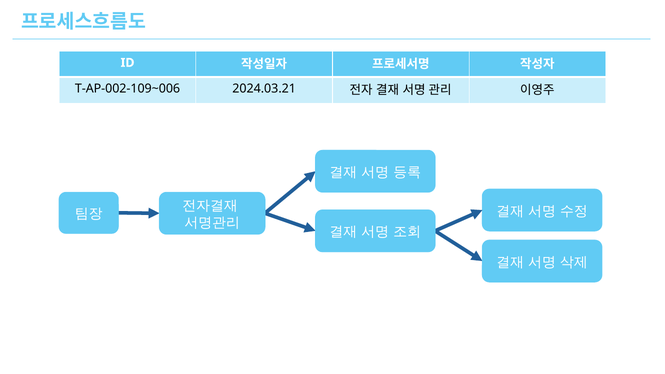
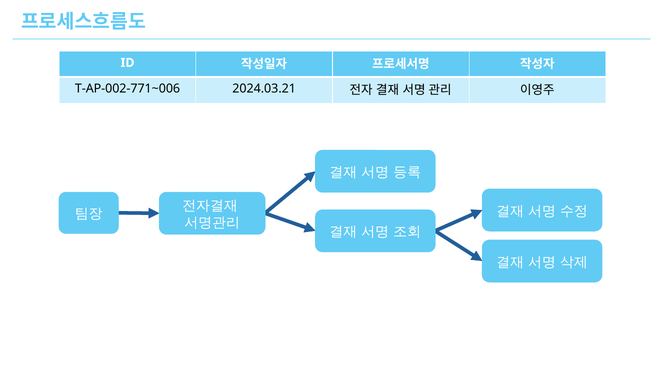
T-AP-002-109~006: T-AP-002-109~006 -> T-AP-002-771~006
